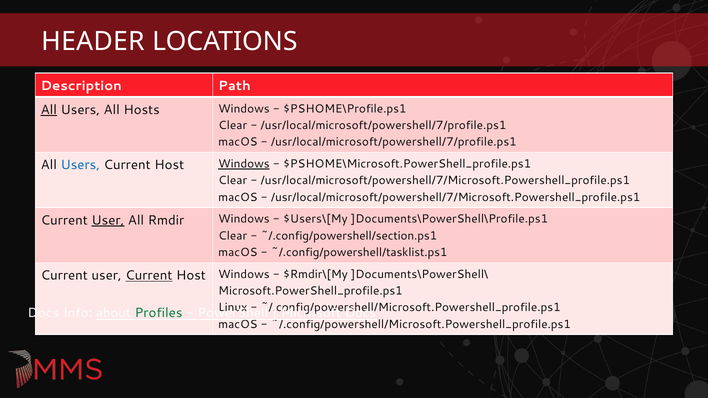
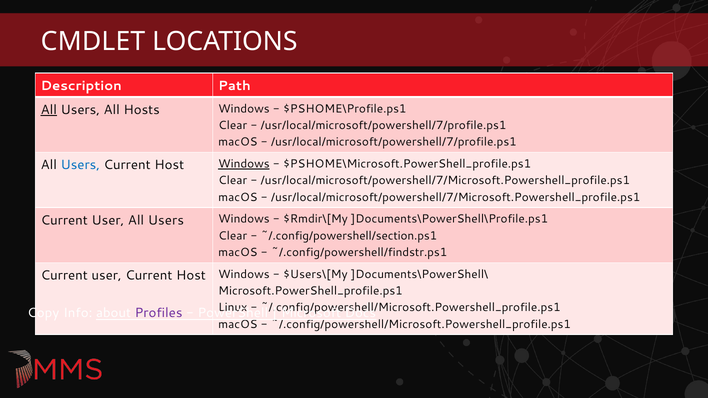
HEADER: HEADER -> CMDLET
User at (108, 220) underline: present -> none
Rmdir at (166, 220): Rmdir -> Users
$Users\[My: $Users\[My -> $Rmdir\[My
~/.config/powershell/tasklist.ps1: ~/.config/powershell/tasklist.ps1 -> ~/.config/powershell/findstr.ps1
Current at (149, 276) underline: present -> none
$Rmdir\[My: $Rmdir\[My -> $Users\[My
Docs at (43, 313): Docs -> Copy
Profiles colour: green -> purple
